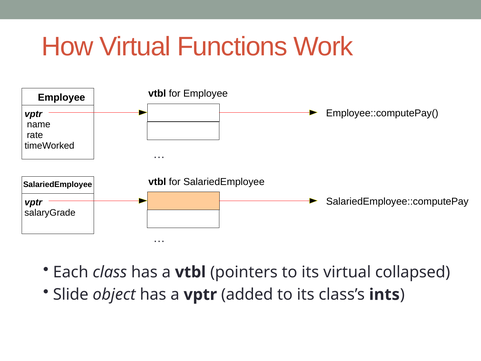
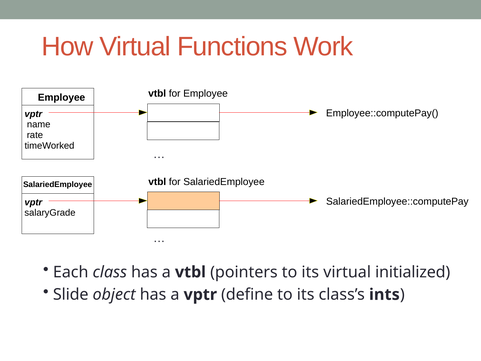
collapsed: collapsed -> initialized
added: added -> define
